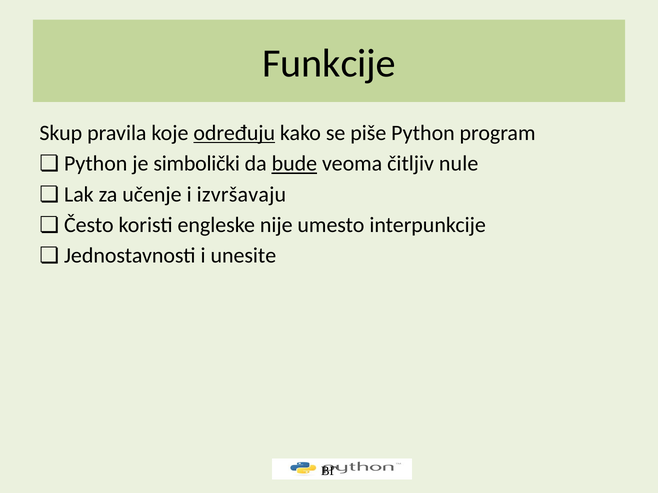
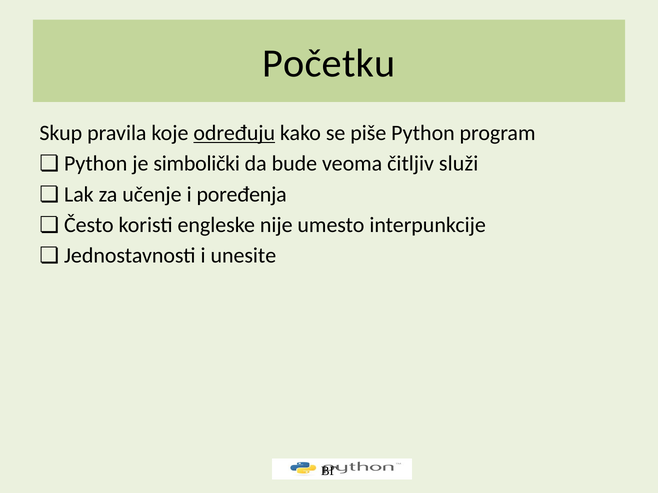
Funkcije: Funkcije -> Početku
bude underline: present -> none
nule: nule -> služi
izvršavaju: izvršavaju -> poređenja
